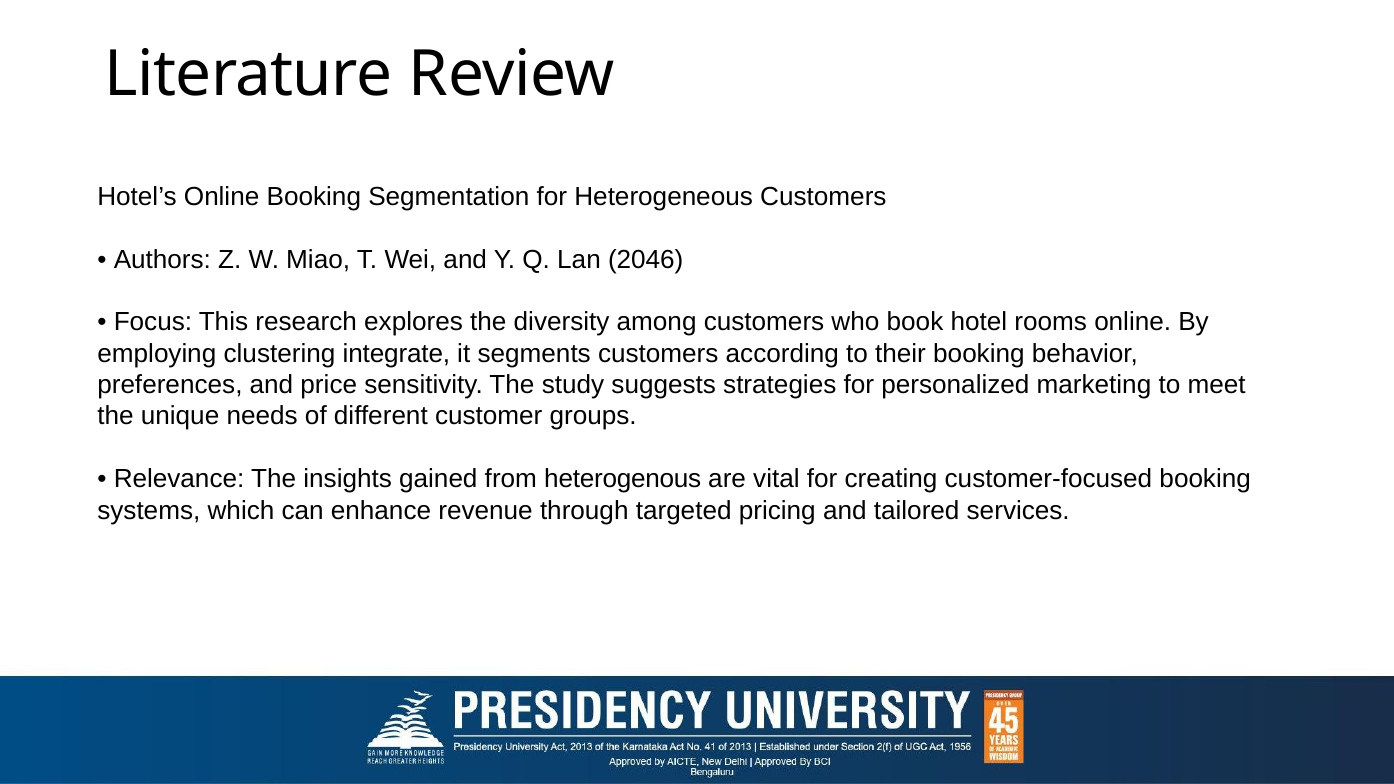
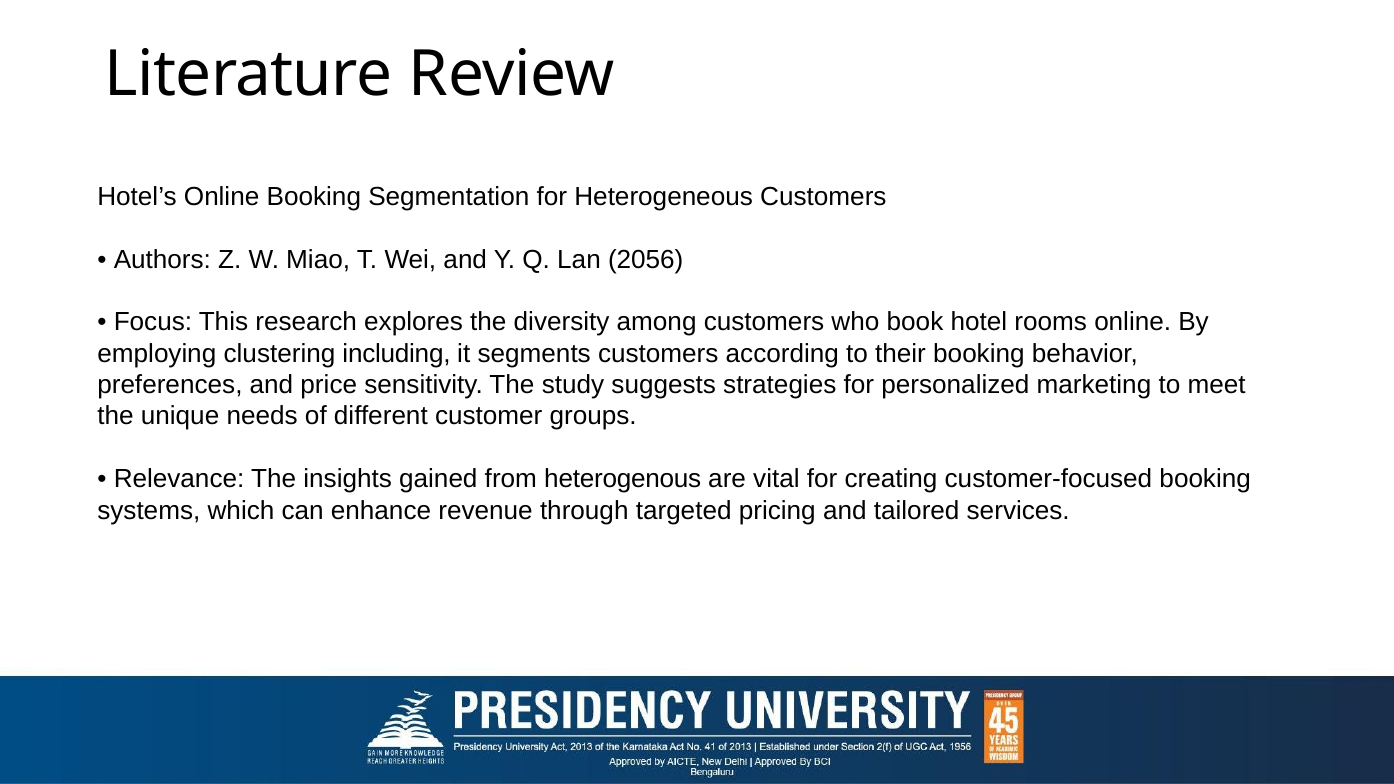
2046: 2046 -> 2056
integrate: integrate -> including
